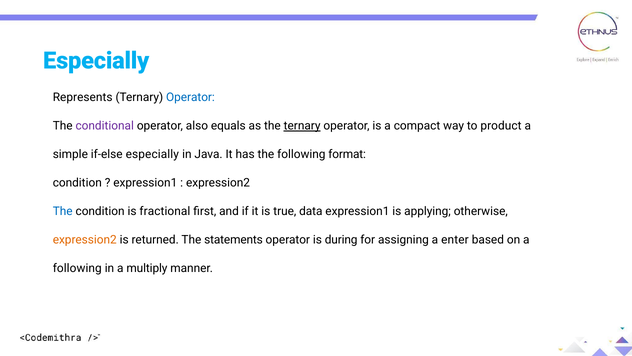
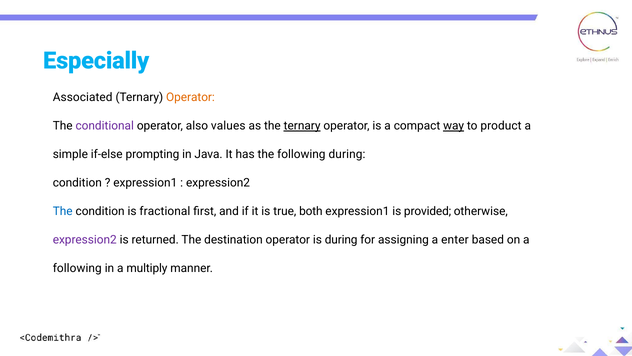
Represents: Represents -> Associated
Operator at (190, 97) colour: blue -> orange
equals: equals -> values
way underline: none -> present
if-else especially: especially -> prompting
following format: format -> during
data: data -> both
applying: applying -> provided
expression2 at (85, 239) colour: orange -> purple
statements: statements -> destination
